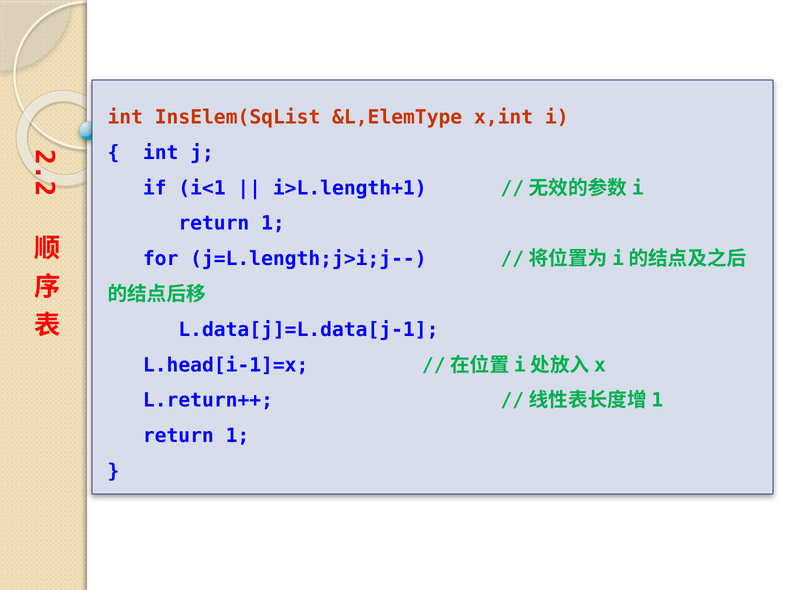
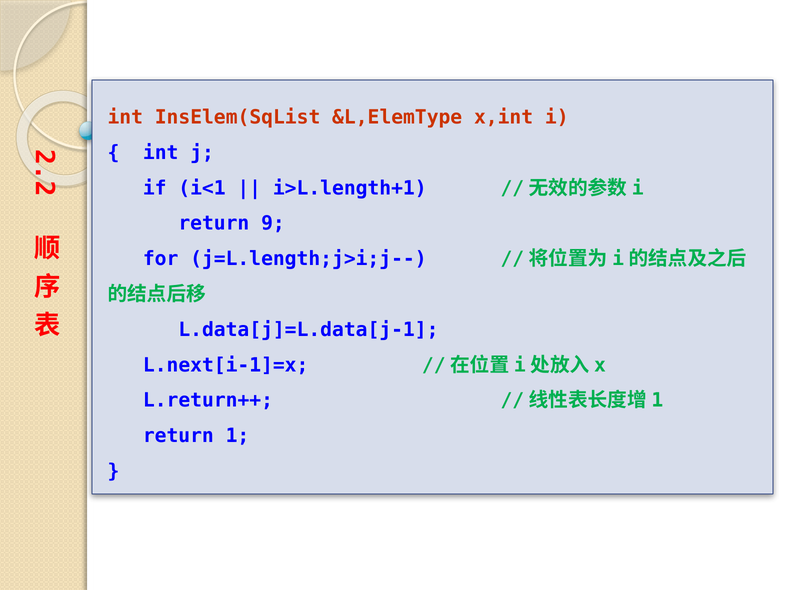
1 at (273, 223): 1 -> 9
L.head[i-1]=x: L.head[i-1]=x -> L.next[i-1]=x
